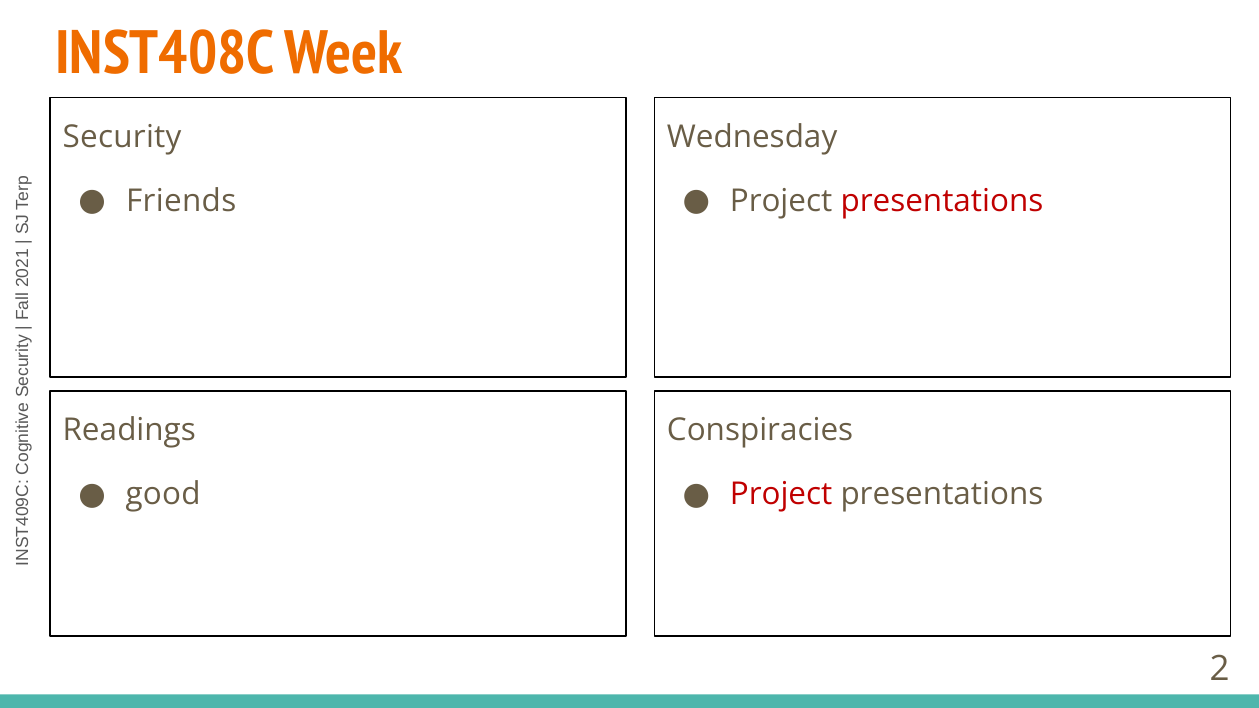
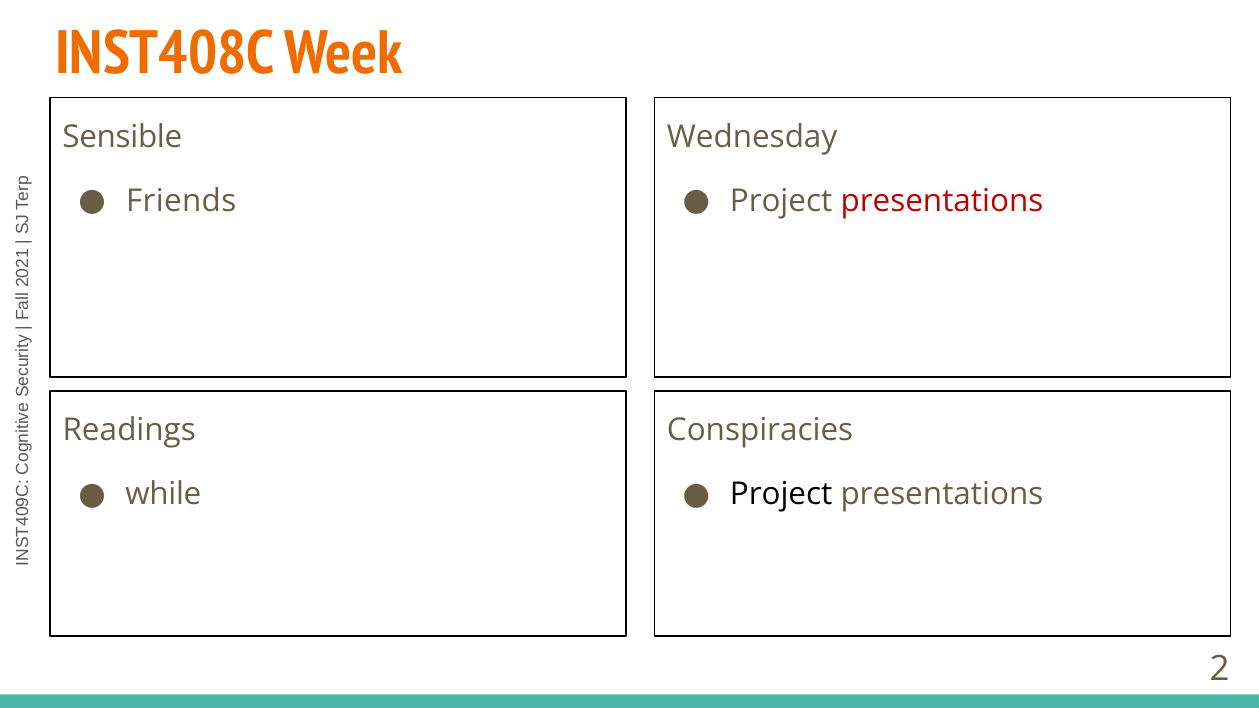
Security: Security -> Sensible
good: good -> while
Project at (781, 495) colour: red -> black
